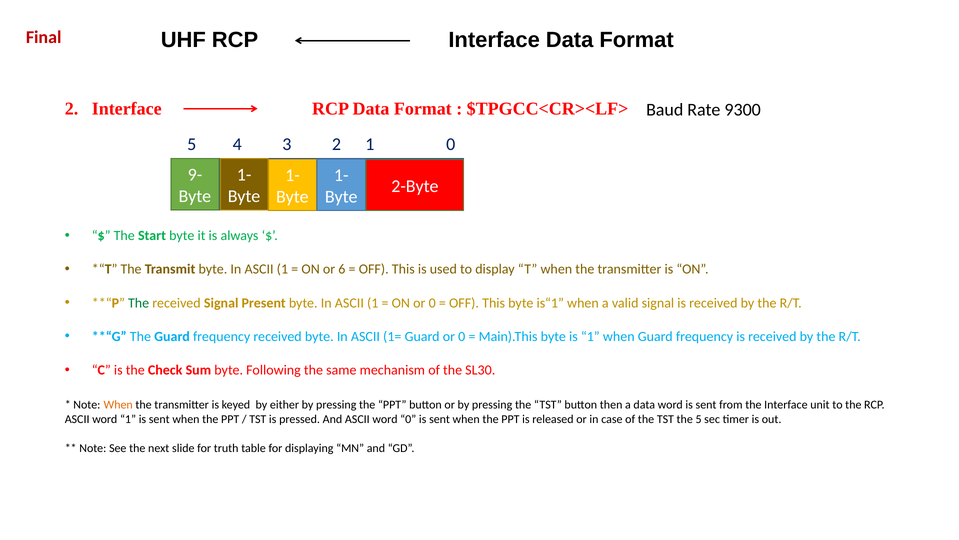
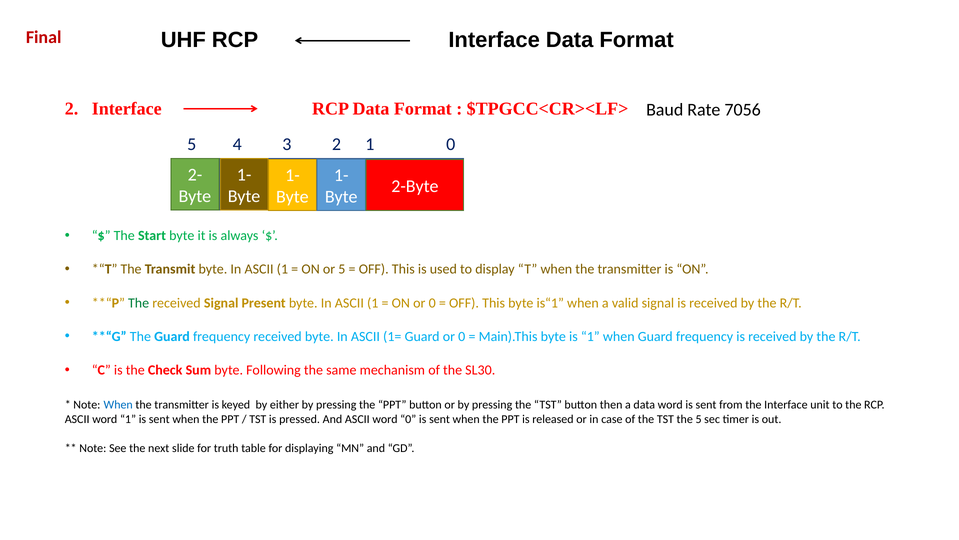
9300: 9300 -> 7056
9-: 9- -> 2-
or 6: 6 -> 5
When at (118, 404) colour: orange -> blue
